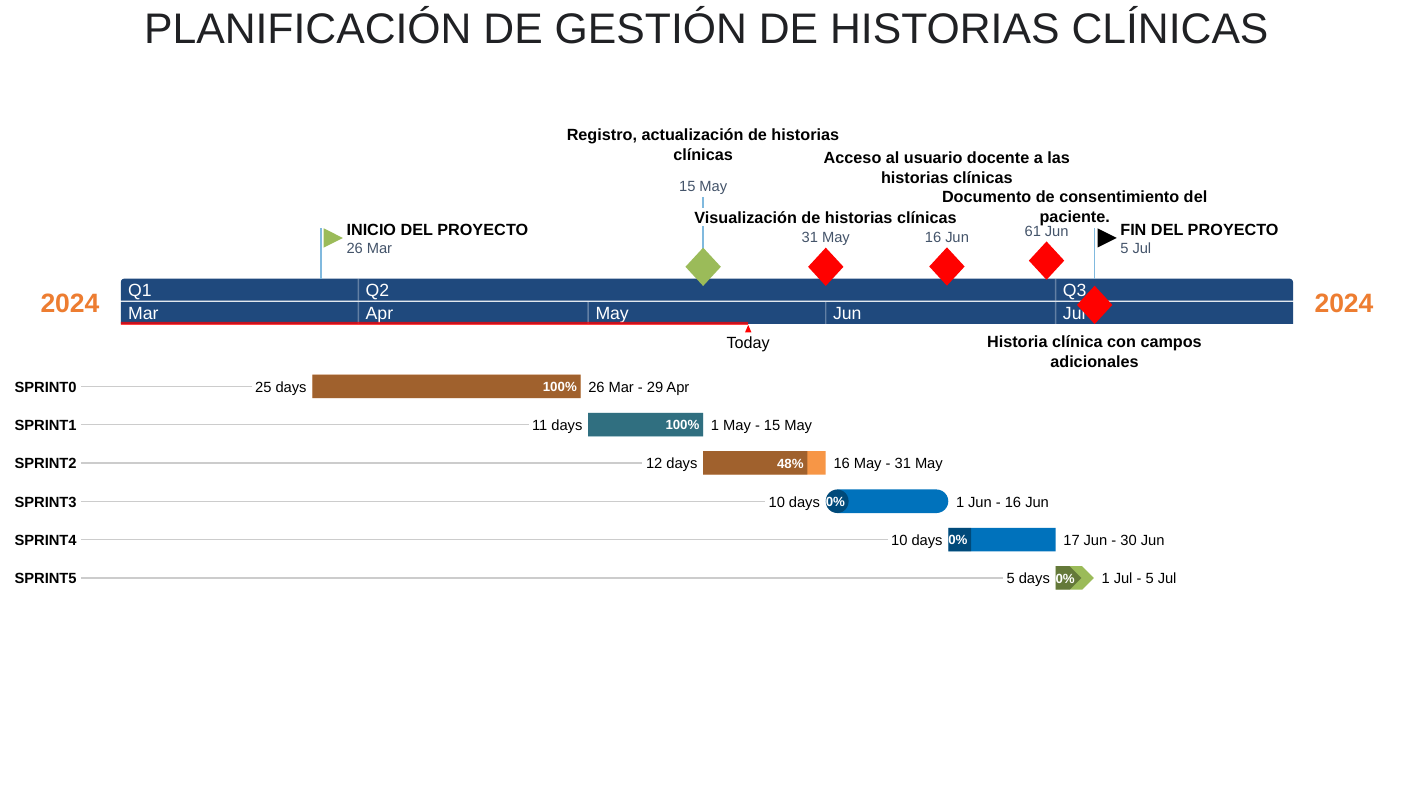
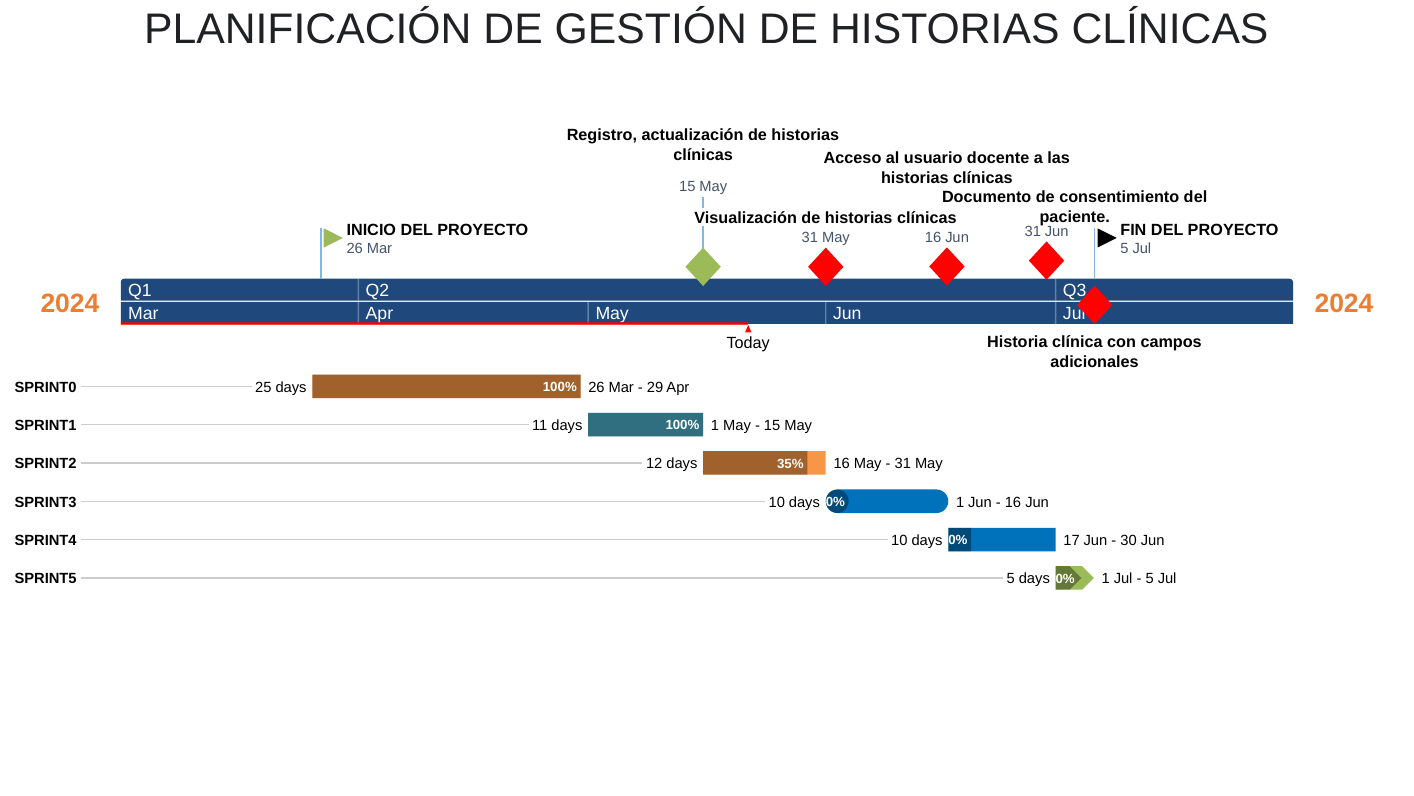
Jun 61: 61 -> 31
48%: 48% -> 35%
